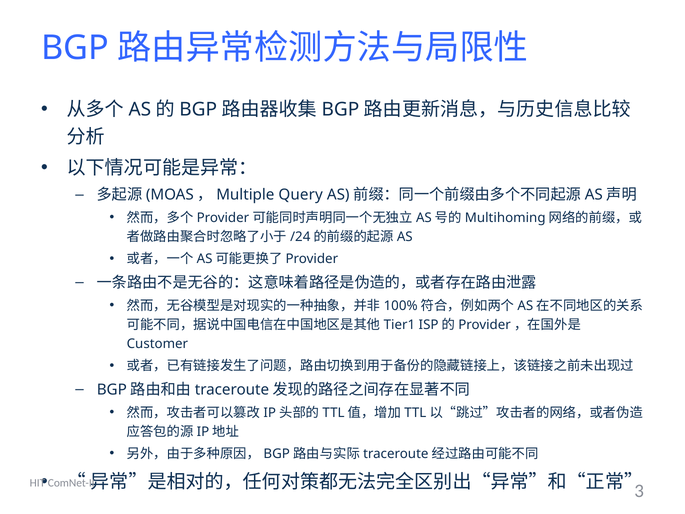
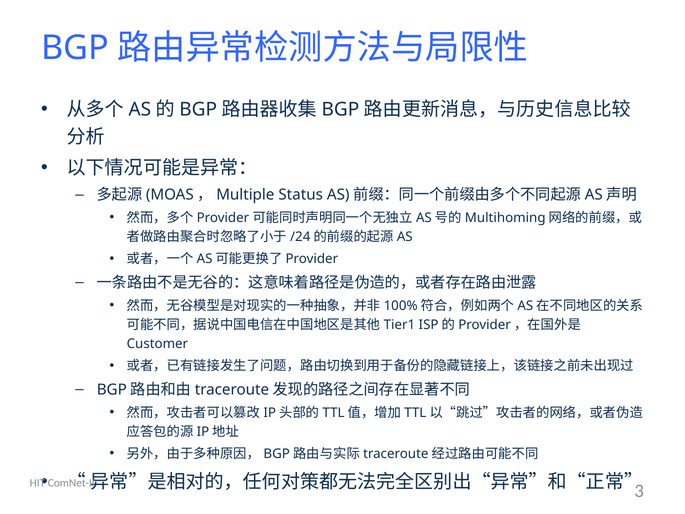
Query: Query -> Status
